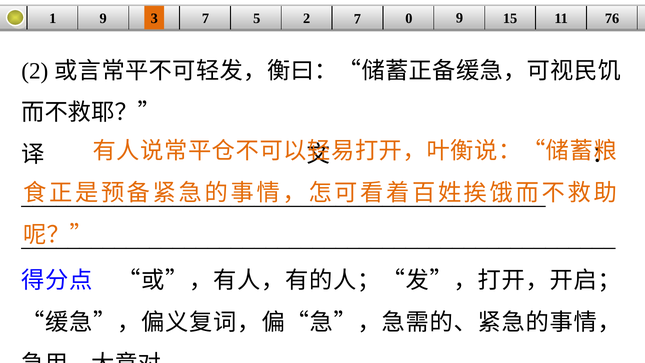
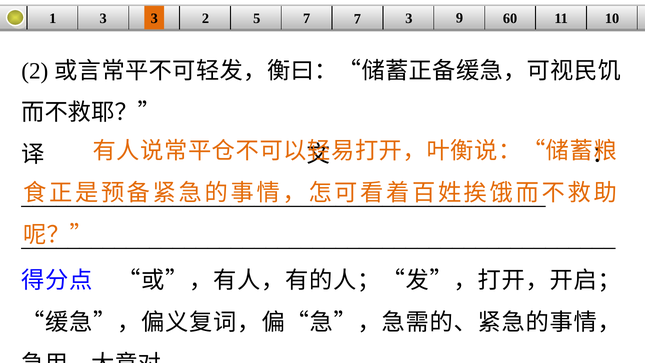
1 9: 9 -> 3
3 7: 7 -> 2
5 2: 2 -> 7
7 0: 0 -> 3
15: 15 -> 60
76: 76 -> 10
